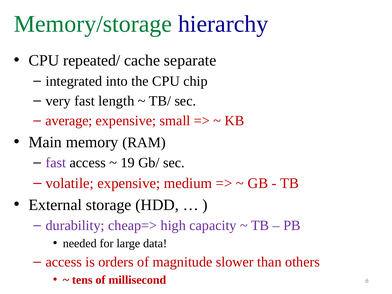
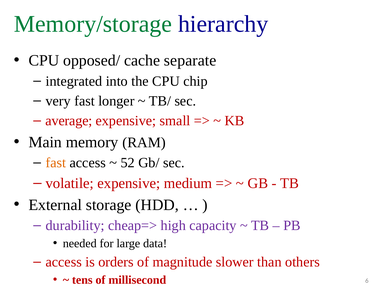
repeated/: repeated/ -> opposed/
length: length -> longer
fast at (56, 163) colour: purple -> orange
19: 19 -> 52
